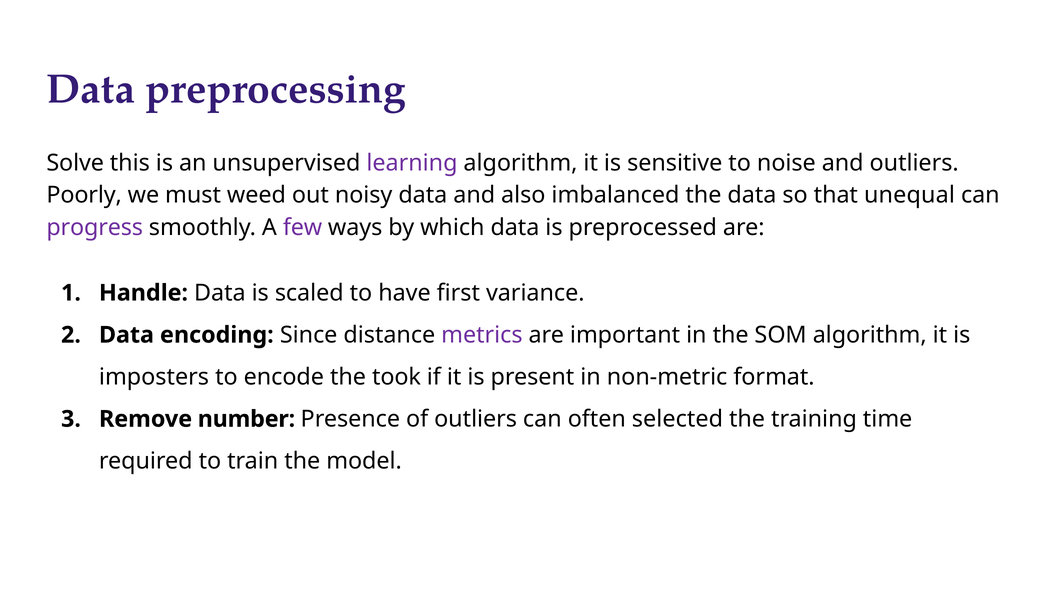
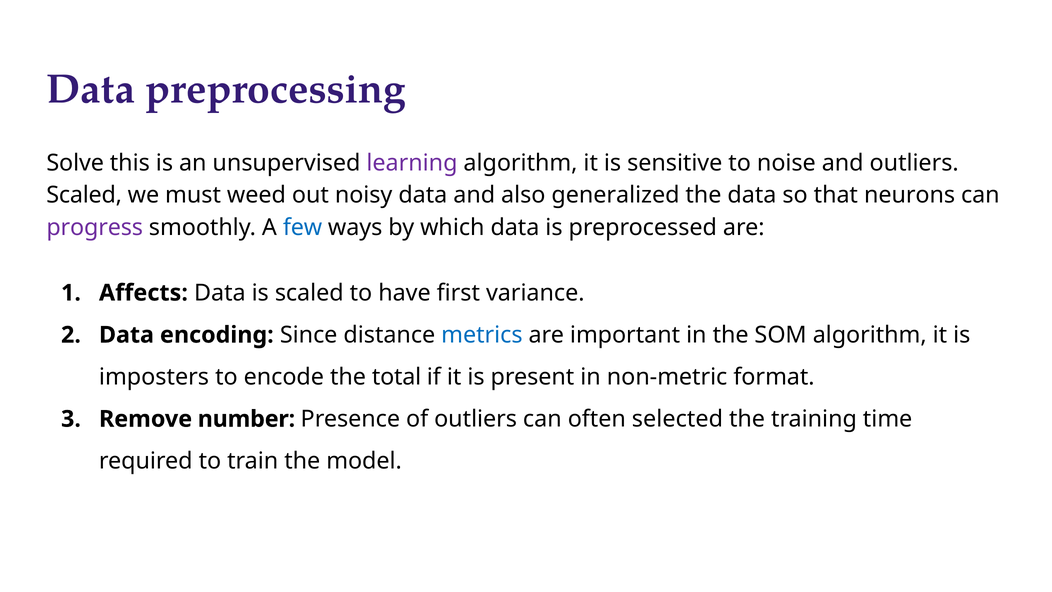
Poorly at (84, 195): Poorly -> Scaled
imbalanced: imbalanced -> generalized
unequal: unequal -> neurons
few colour: purple -> blue
Handle: Handle -> Affects
metrics colour: purple -> blue
took: took -> total
